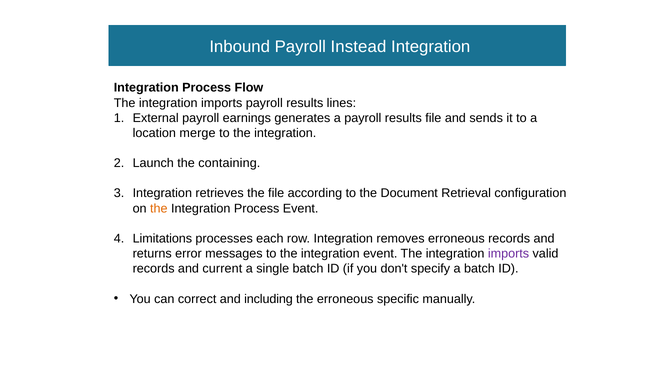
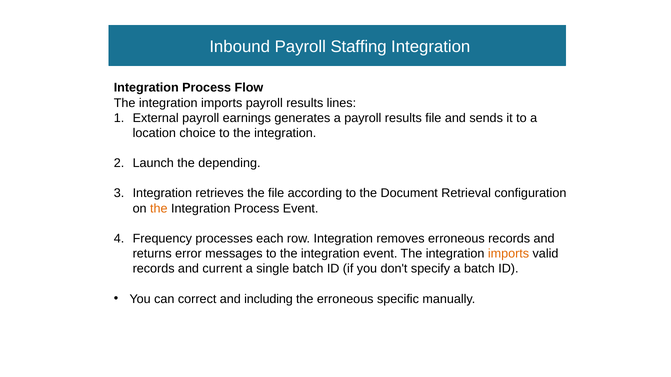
Instead: Instead -> Staffing
merge: merge -> choice
containing: containing -> depending
Limitations: Limitations -> Frequency
imports at (509, 254) colour: purple -> orange
